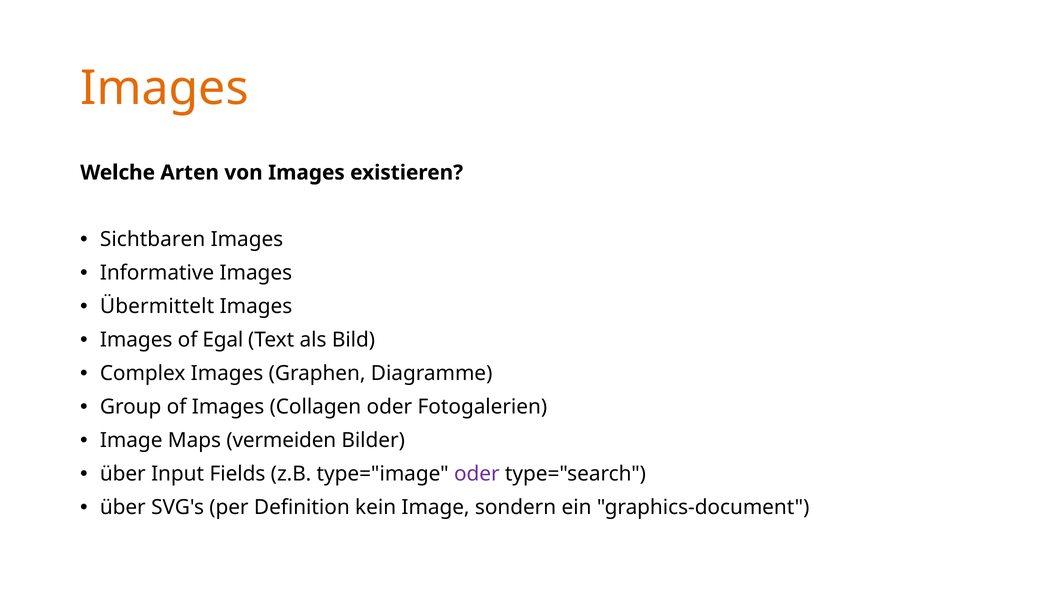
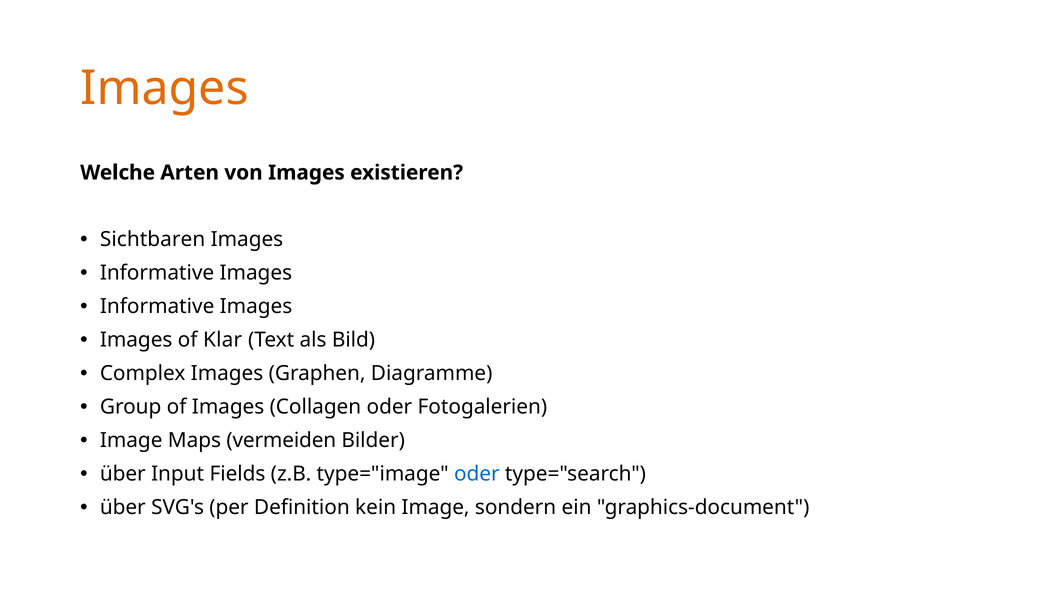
Übermittelt at (157, 306): Übermittelt -> Informative
Egal: Egal -> Klar
oder at (477, 474) colour: purple -> blue
